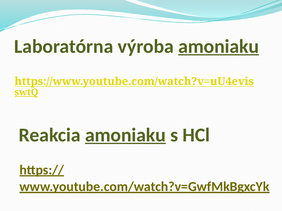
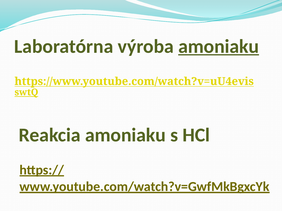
amoniaku at (125, 135) underline: present -> none
